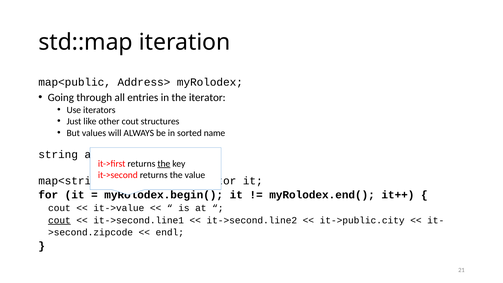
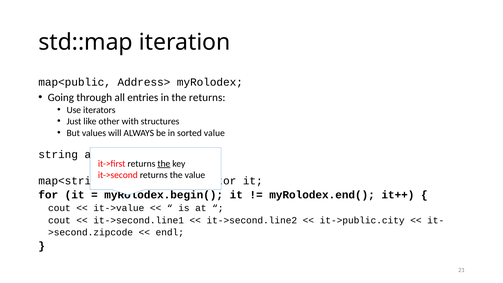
the iterator: iterator -> returns
other cout: cout -> with
sorted name: name -> value
cout at (59, 220) underline: present -> none
